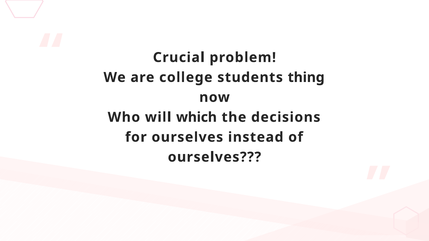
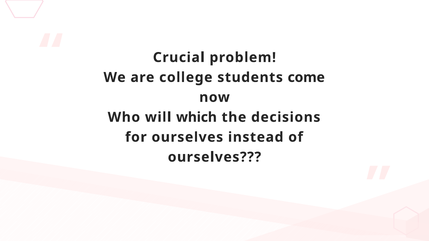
thing: thing -> come
